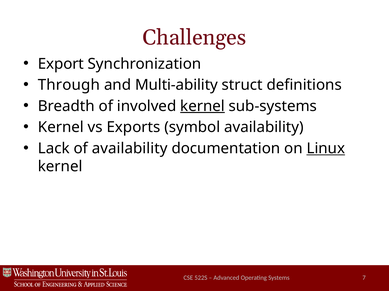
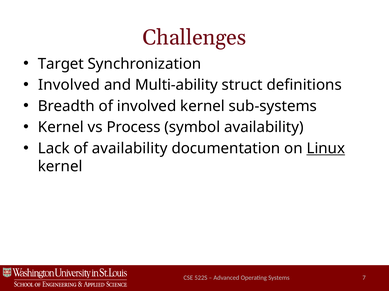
Export: Export -> Target
Through at (69, 85): Through -> Involved
kernel at (203, 106) underline: present -> none
Exports: Exports -> Process
